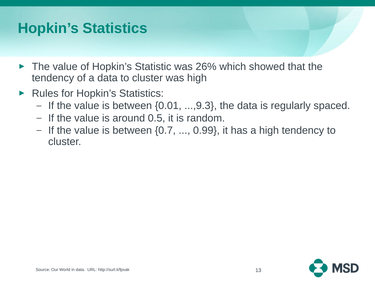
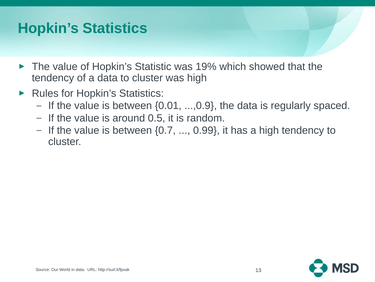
26%: 26% -> 19%
...,9.3: ...,9.3 -> ...,0.9
